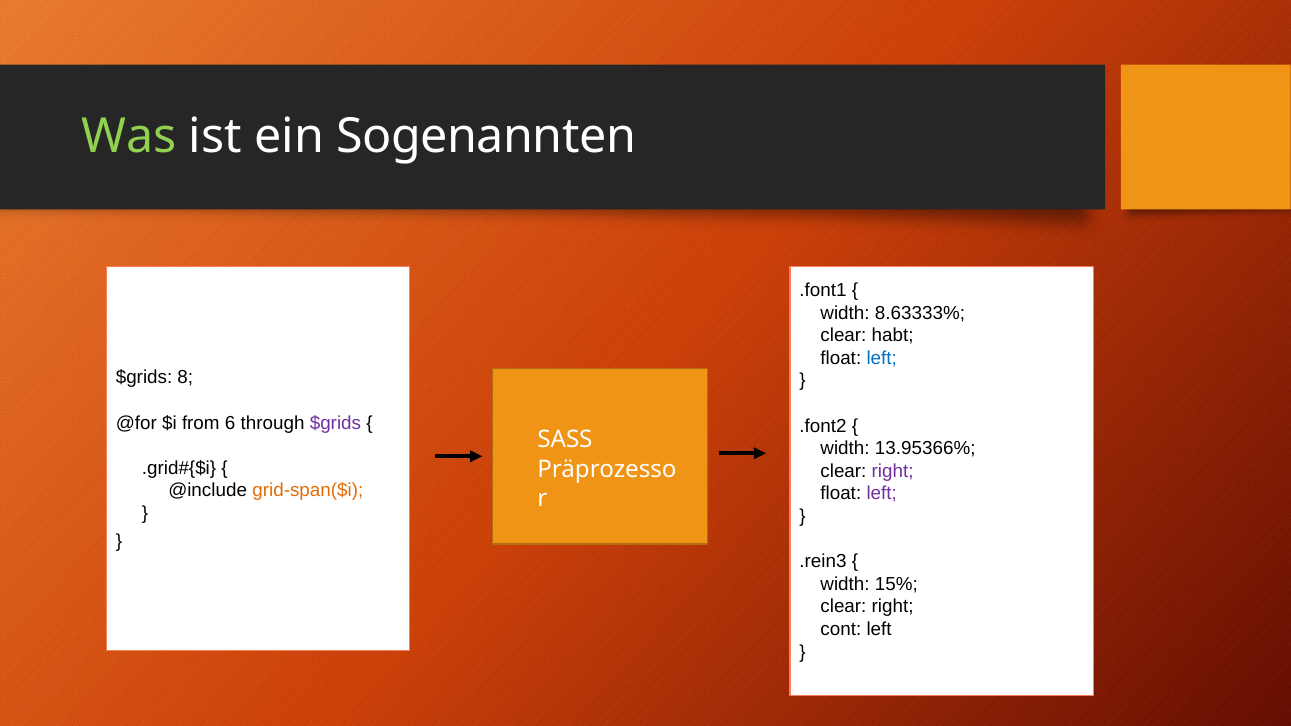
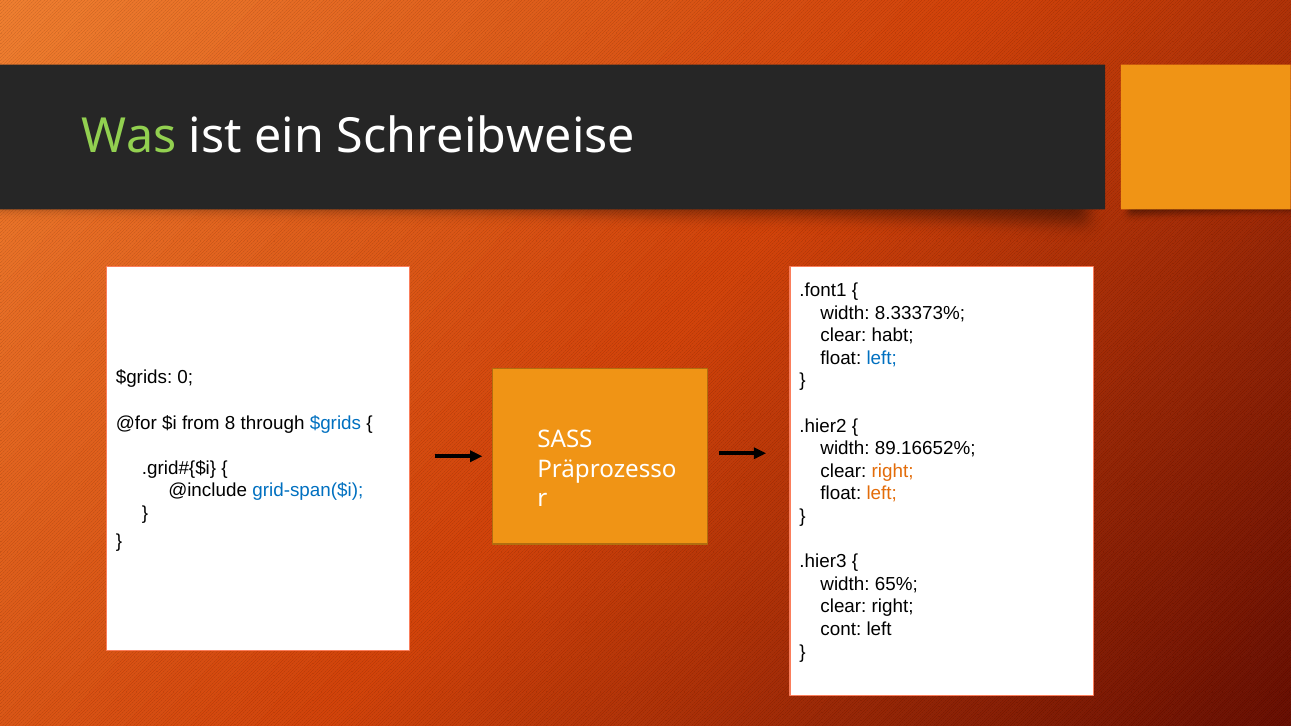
Sogenannten: Sogenannten -> Schreibweise
8.63333%: 8.63333% -> 8.33373%
8: 8 -> 0
6: 6 -> 8
$grids at (335, 423) colour: purple -> blue
.font2: .font2 -> .hier2
13.95366%: 13.95366% -> 89.16652%
right at (893, 471) colour: purple -> orange
grid-span($i colour: orange -> blue
left at (882, 494) colour: purple -> orange
.rein3: .rein3 -> .hier3
15%: 15% -> 65%
